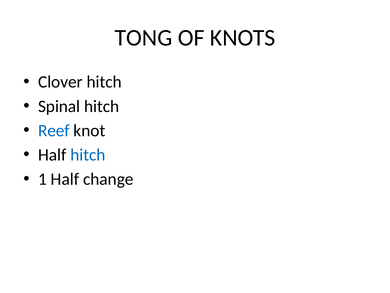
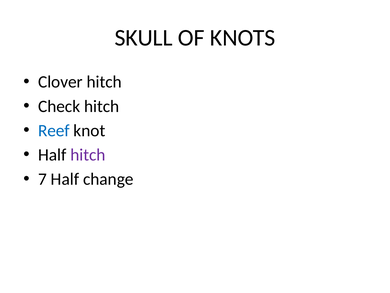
TONG: TONG -> SKULL
Spinal: Spinal -> Check
hitch at (88, 155) colour: blue -> purple
1: 1 -> 7
